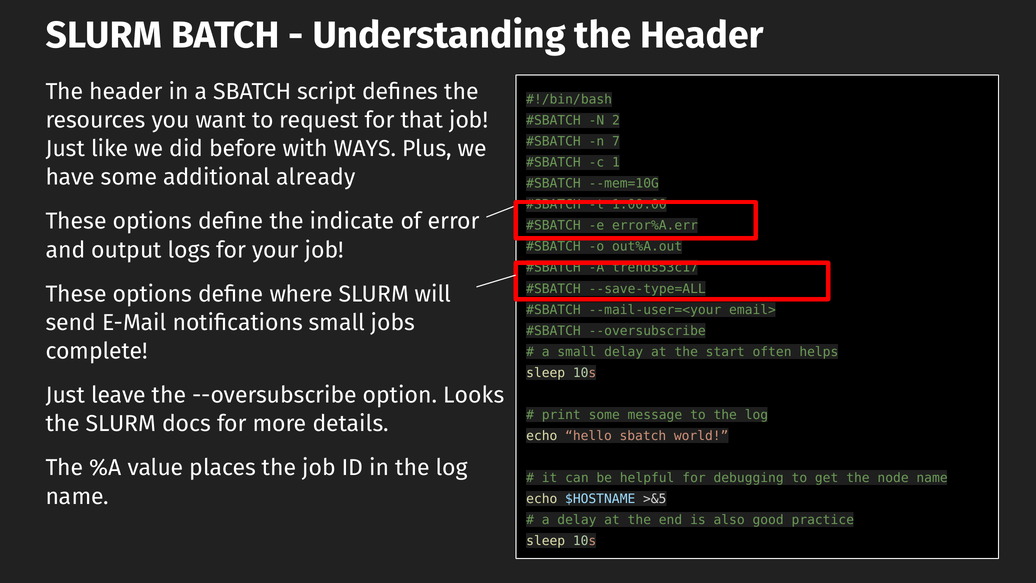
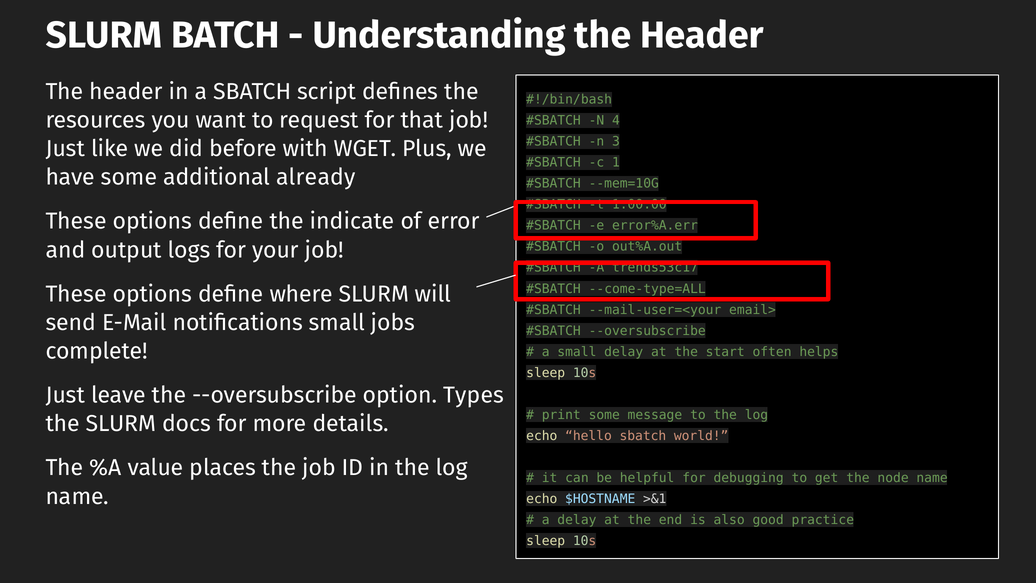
2: 2 -> 4
7: 7 -> 3
WAYS: WAYS -> WGET
--save-type=ALL: --save-type=ALL -> --come-type=ALL
Looks: Looks -> Types
>&5: >&5 -> >&1
